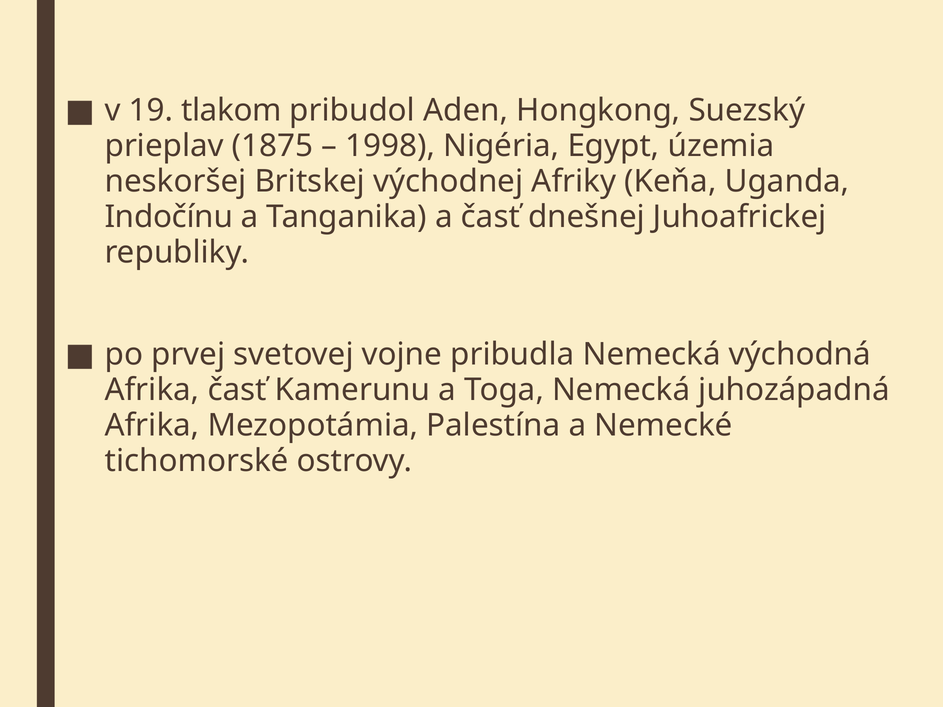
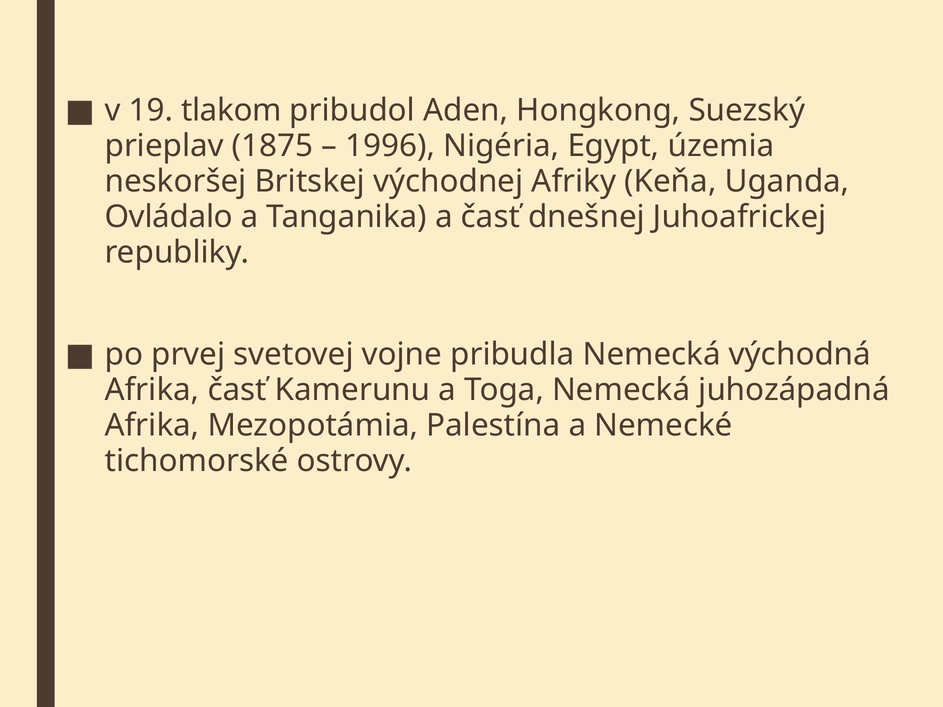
1998: 1998 -> 1996
Indočínu: Indočínu -> Ovládalo
